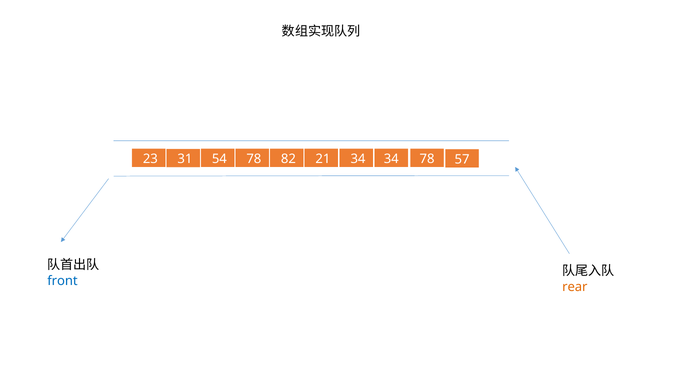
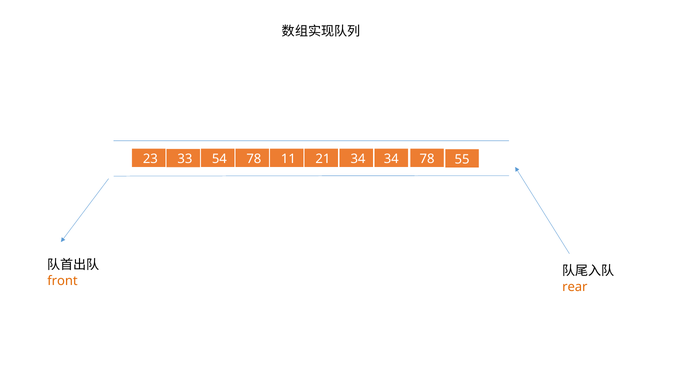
31: 31 -> 33
82: 82 -> 11
57: 57 -> 55
front colour: blue -> orange
